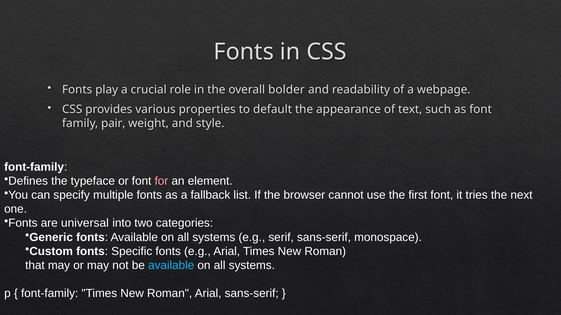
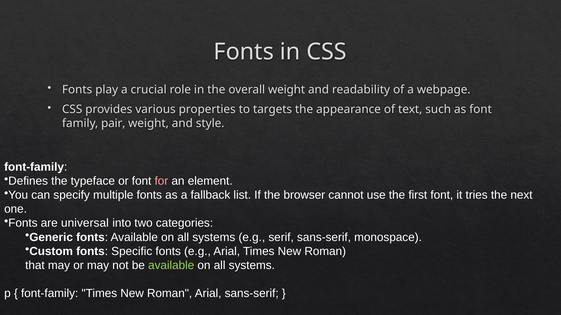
overall bolder: bolder -> weight
default: default -> targets
available at (171, 266) colour: light blue -> light green
